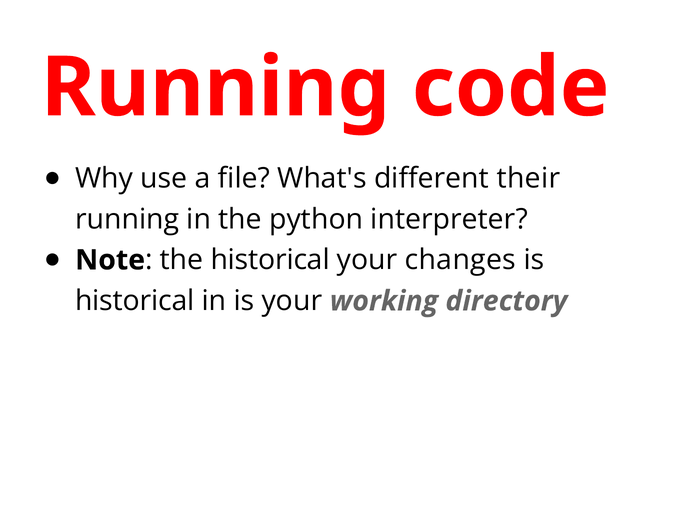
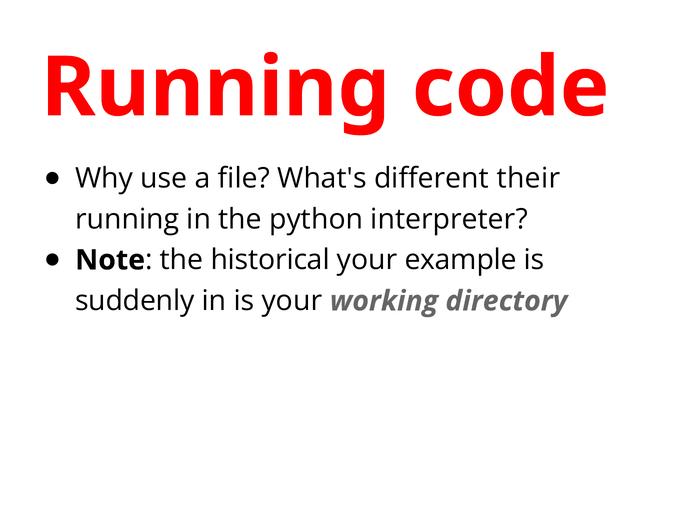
changes: changes -> example
historical at (135, 301): historical -> suddenly
